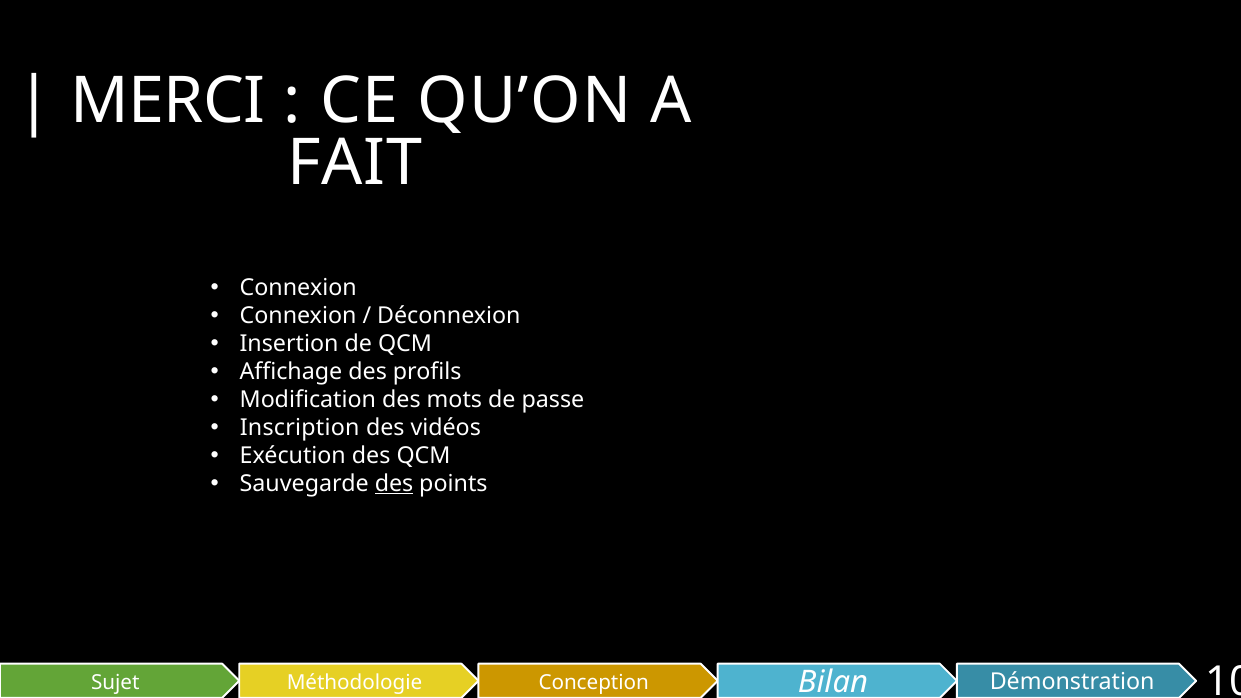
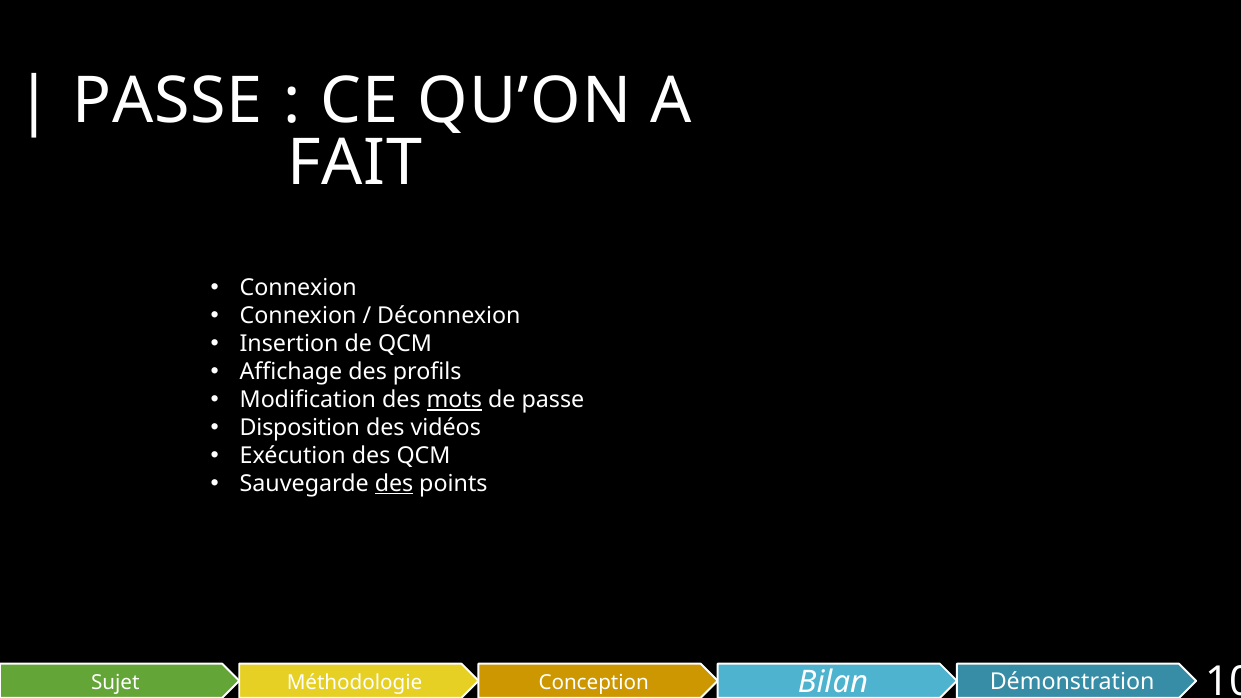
MERCI at (168, 101): MERCI -> PASSE
mots underline: none -> present
Inscription: Inscription -> Disposition
